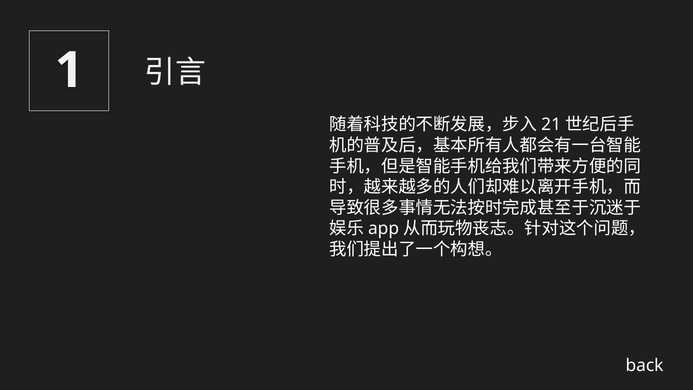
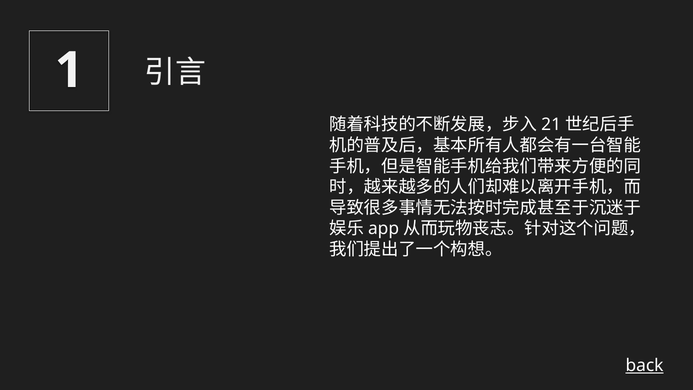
back underline: none -> present
